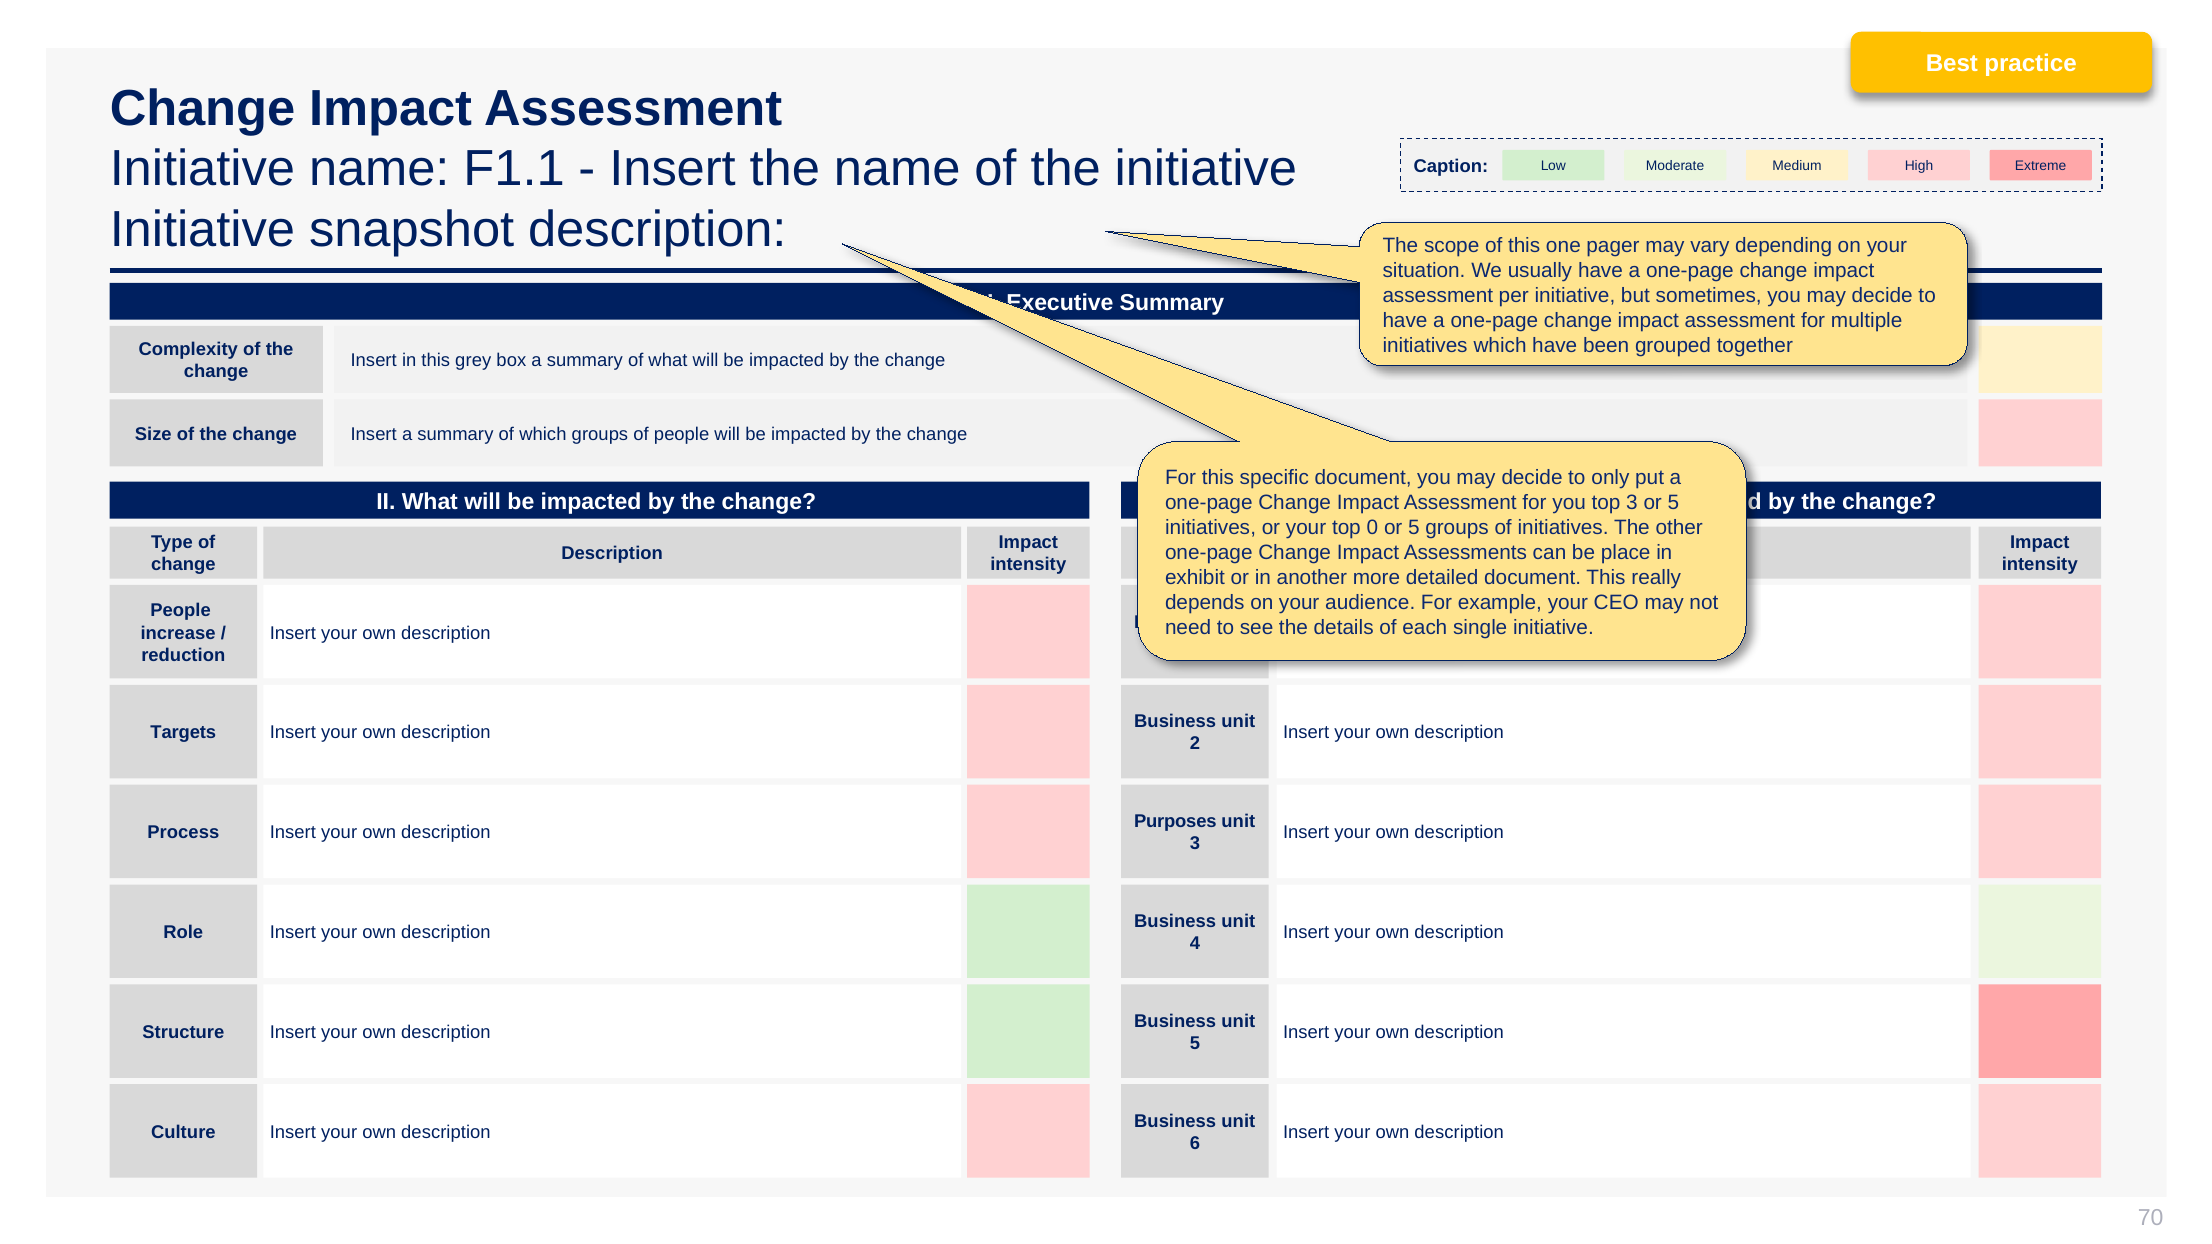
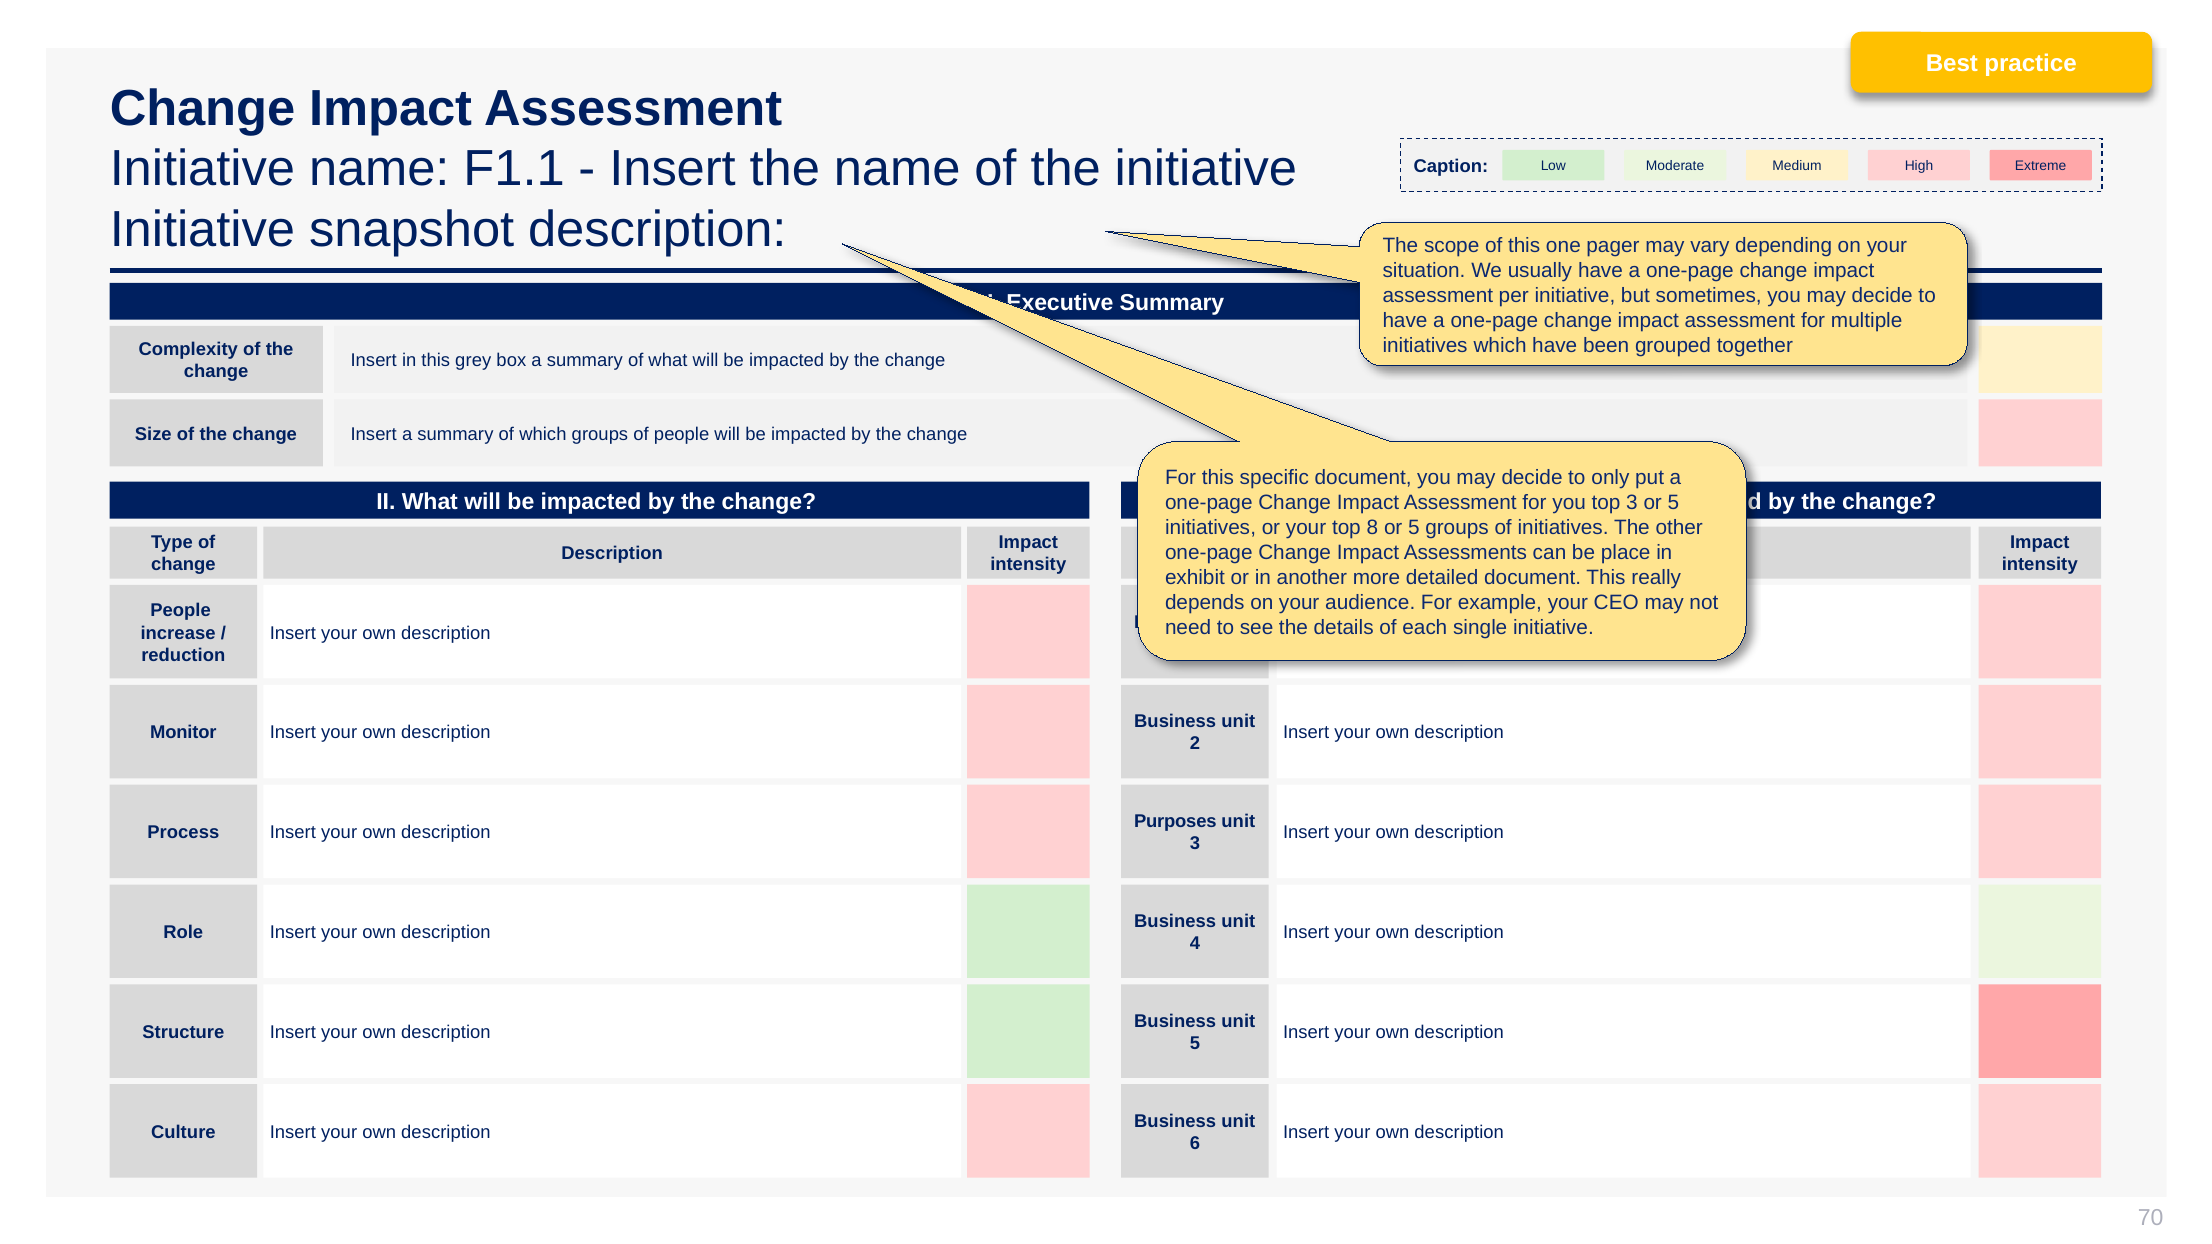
0: 0 -> 8
Targets: Targets -> Monitor
